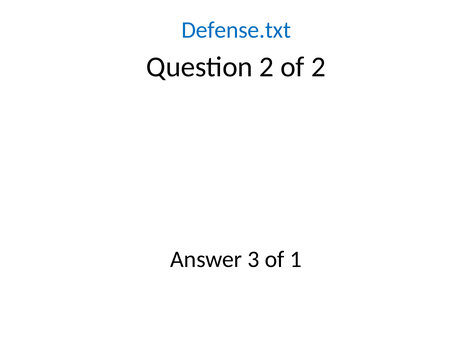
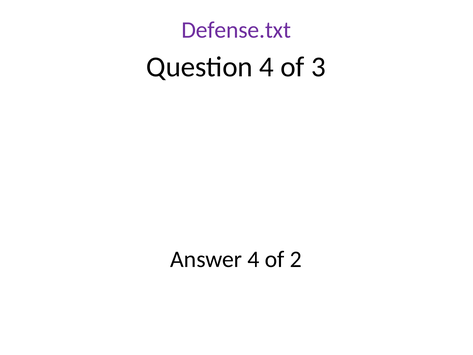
Defense.txt colour: blue -> purple
Question 2: 2 -> 4
of 2: 2 -> 3
Answer 3: 3 -> 4
1: 1 -> 2
